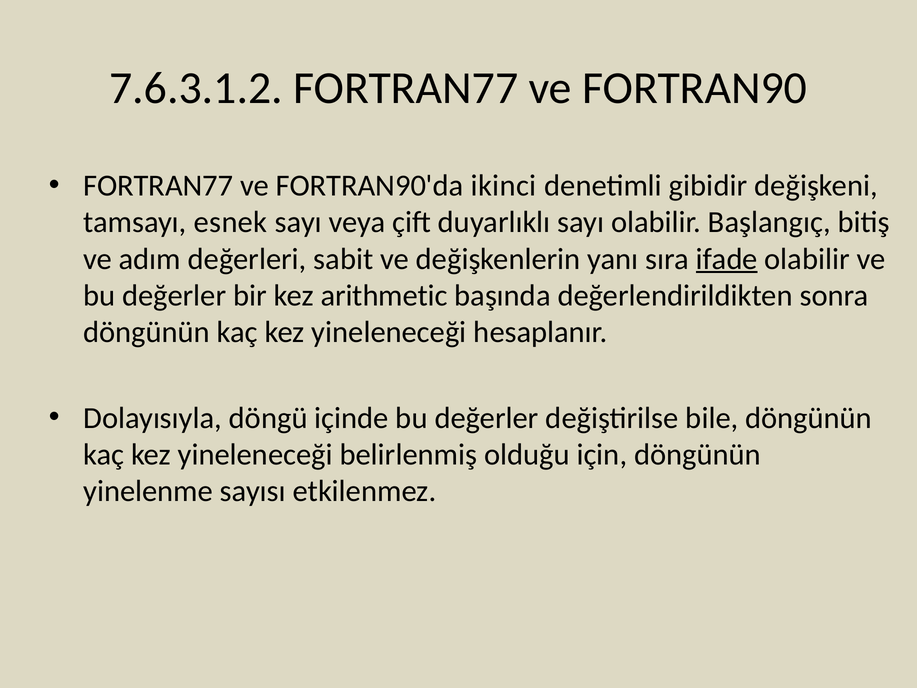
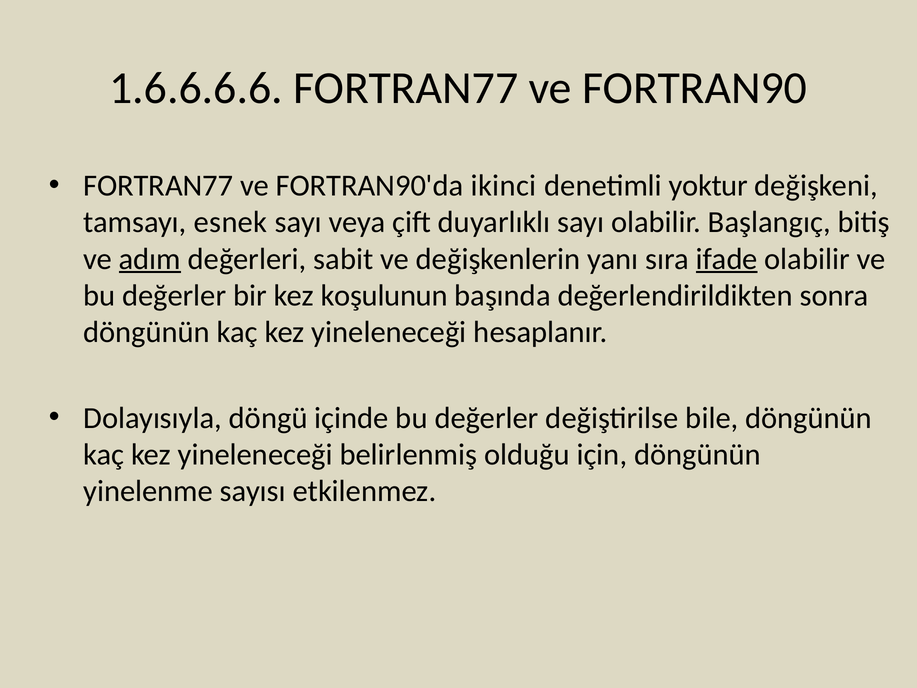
7.6.3.1.2: 7.6.3.1.2 -> 1.6.6.6.6
gibidir: gibidir -> yoktur
adım underline: none -> present
arithmetic: arithmetic -> koşulunun
